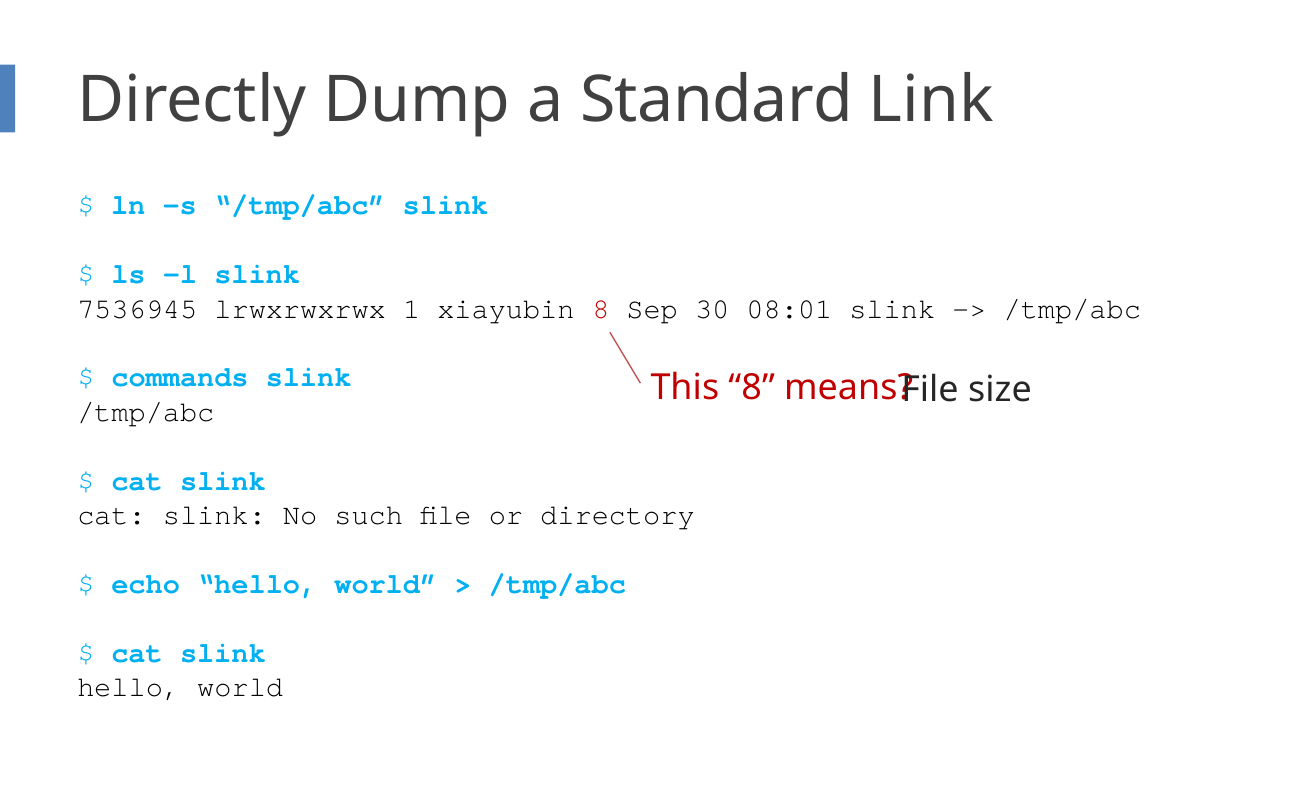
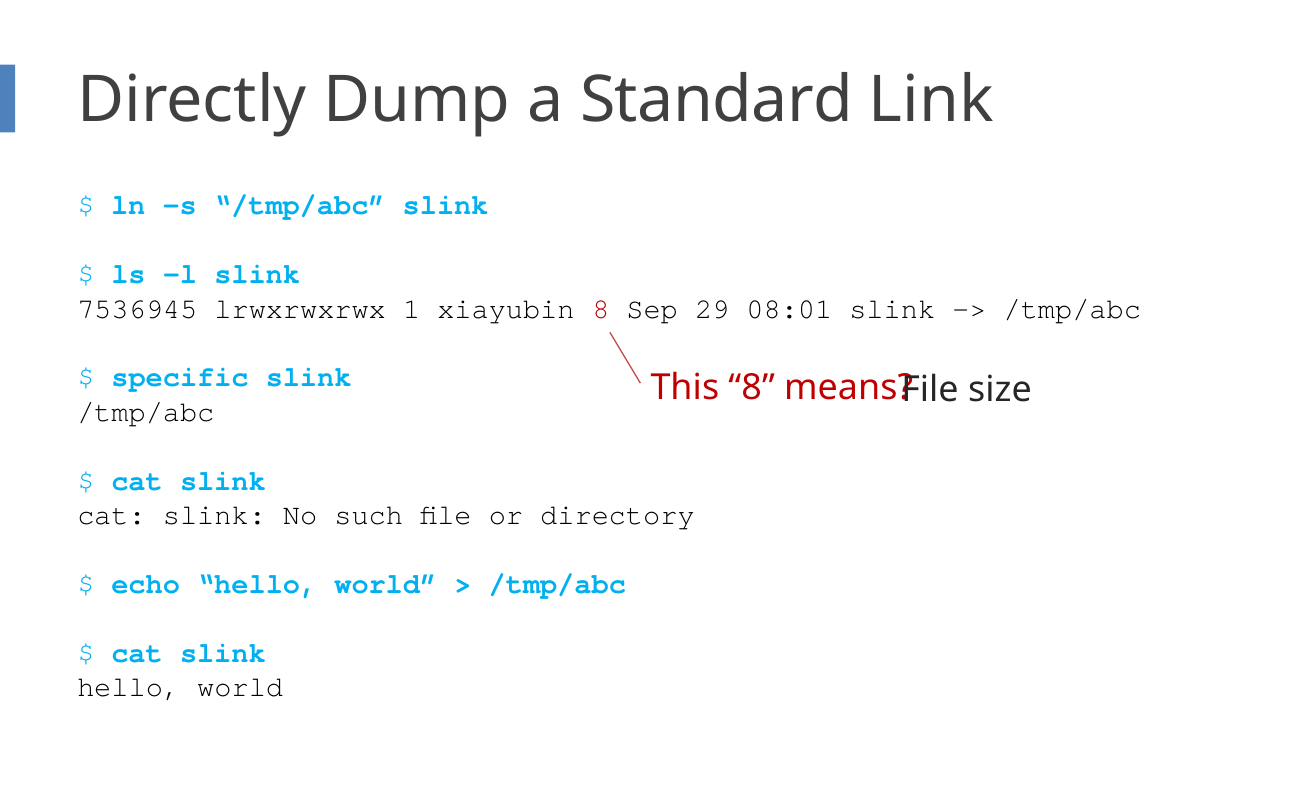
30: 30 -> 29
commands: commands -> specific
